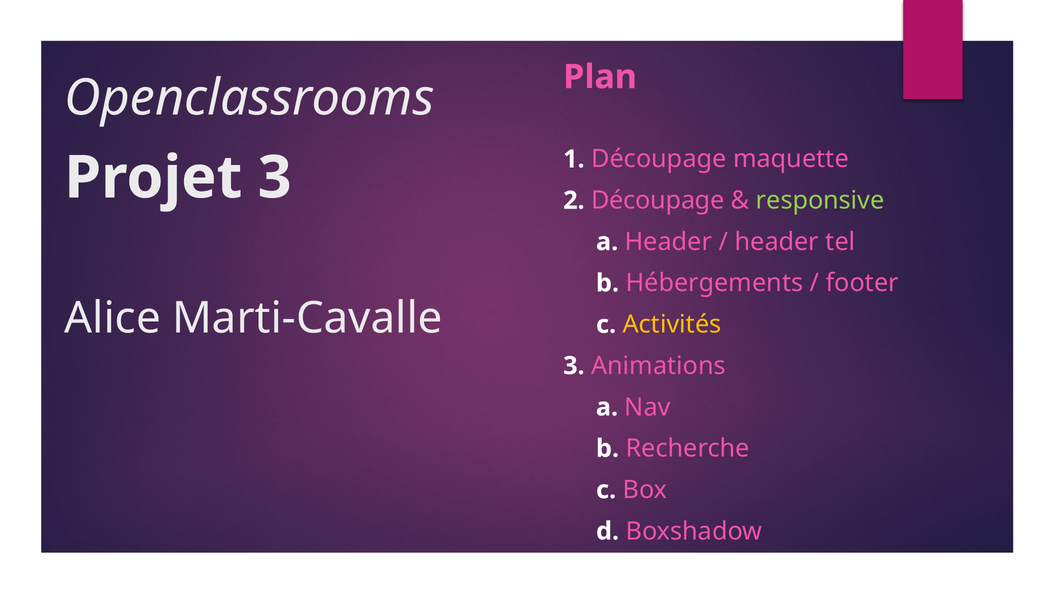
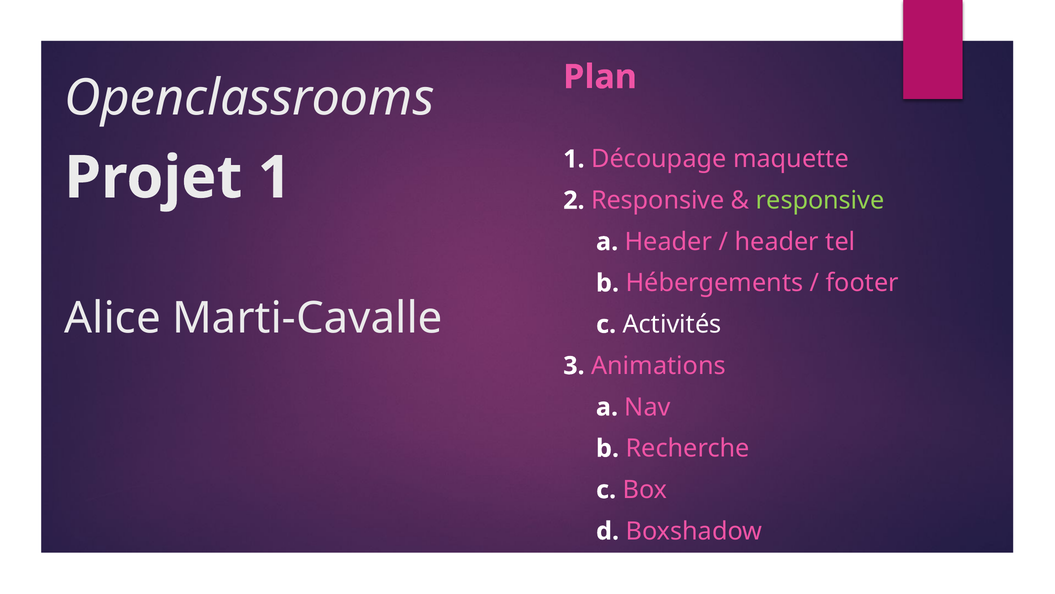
Projet 3: 3 -> 1
2 Découpage: Découpage -> Responsive
Activités colour: yellow -> white
